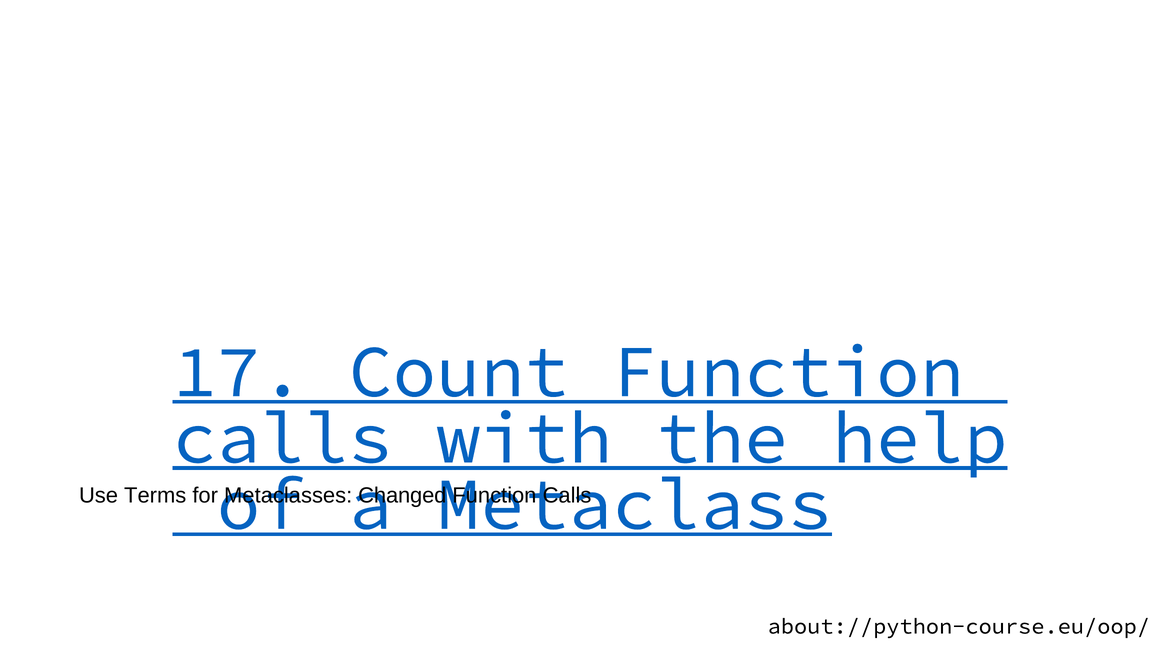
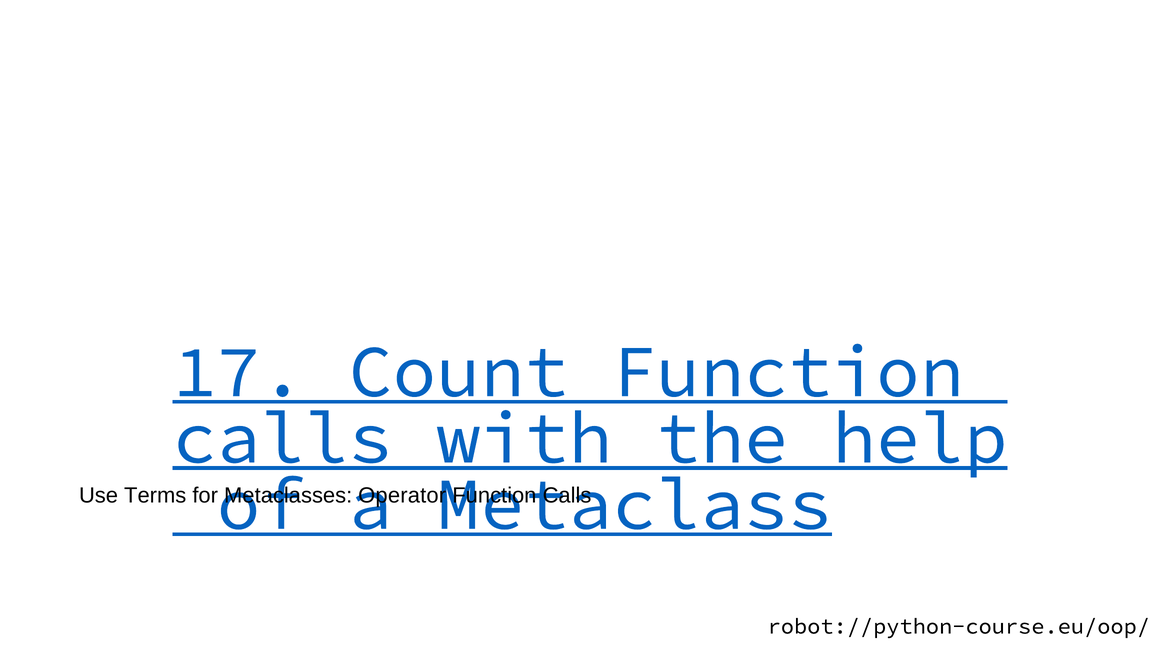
Changed: Changed -> Operator
about://python-course.eu/oop/: about://python-course.eu/oop/ -> robot://python-course.eu/oop/
